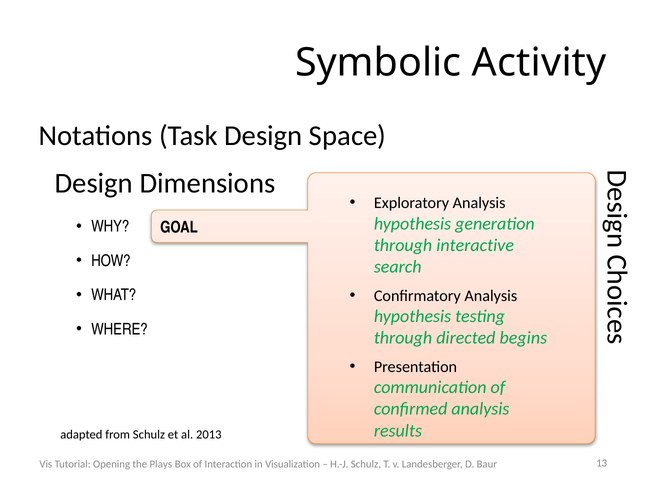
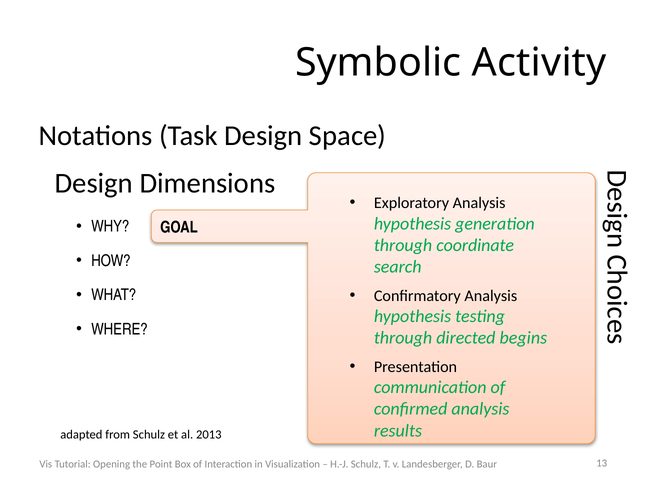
interactive: interactive -> coordinate
Plays: Plays -> Point
